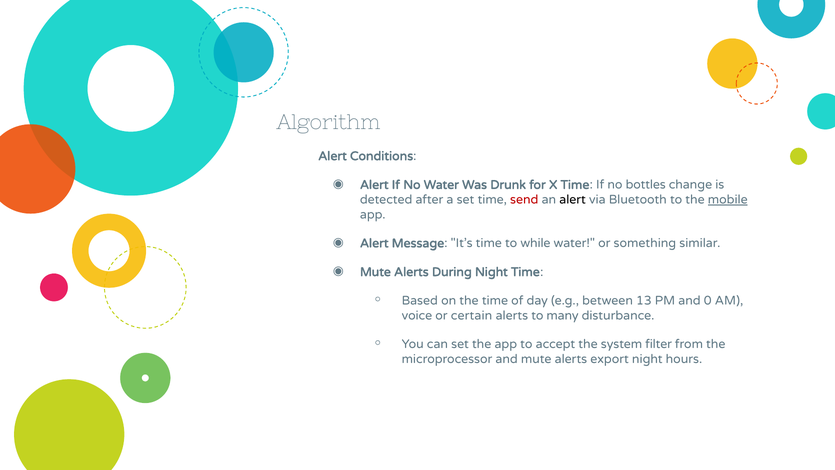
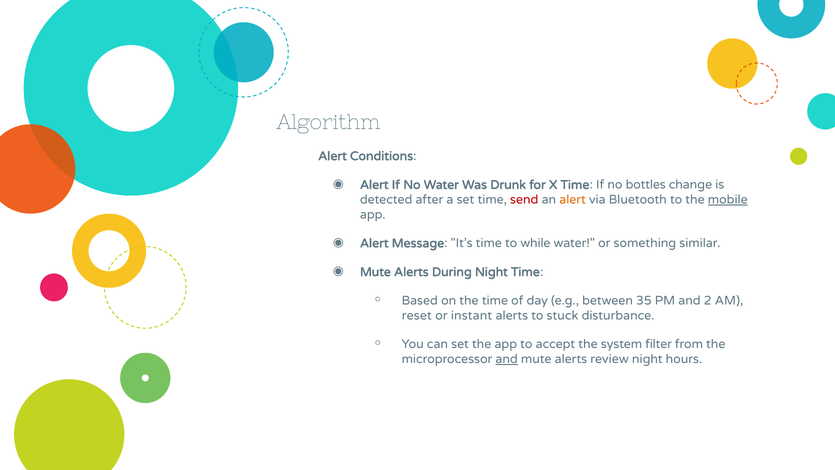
alert at (573, 199) colour: black -> orange
13: 13 -> 35
0: 0 -> 2
voice: voice -> reset
certain: certain -> instant
many: many -> stuck
and at (507, 359) underline: none -> present
export: export -> review
